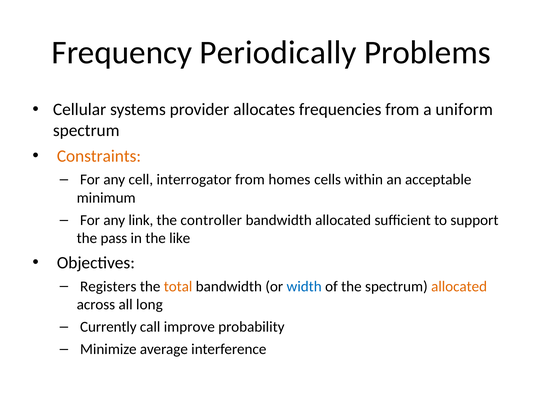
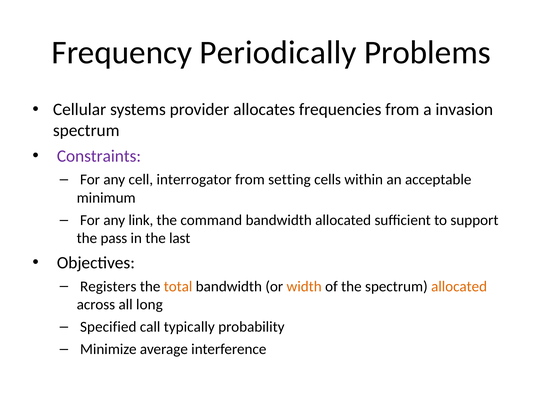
uniform: uniform -> invasion
Constraints colour: orange -> purple
homes: homes -> setting
controller: controller -> command
like: like -> last
width colour: blue -> orange
Currently: Currently -> Specified
improve: improve -> typically
